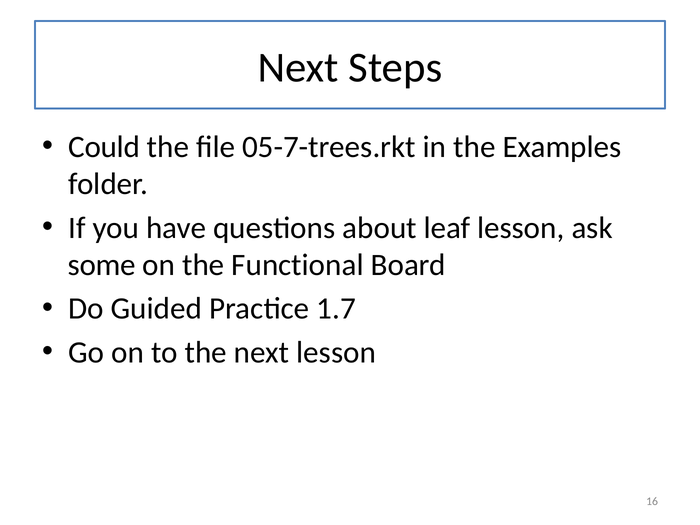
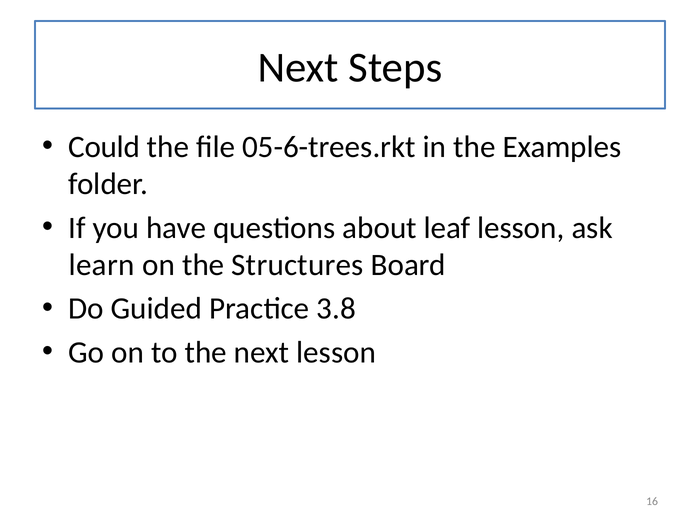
05-7-trees.rkt: 05-7-trees.rkt -> 05-6-trees.rkt
some: some -> learn
Functional: Functional -> Structures
1.7: 1.7 -> 3.8
